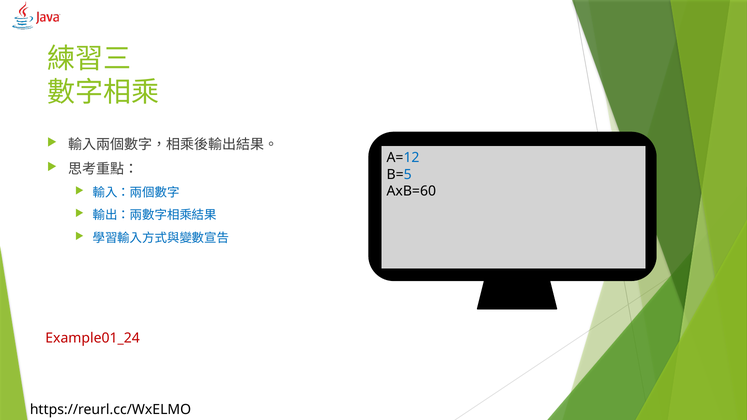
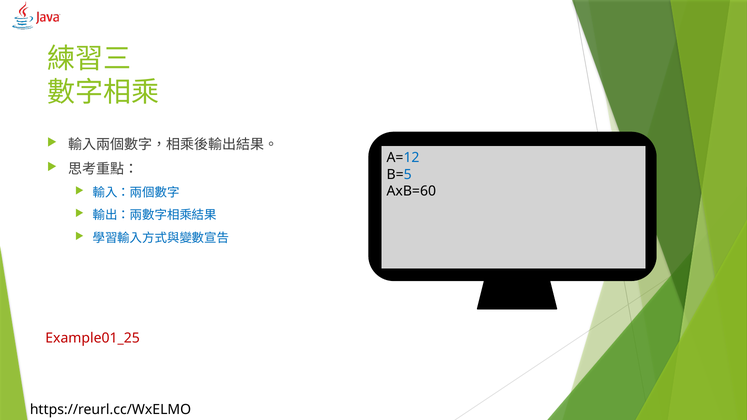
Example01_24: Example01_24 -> Example01_25
